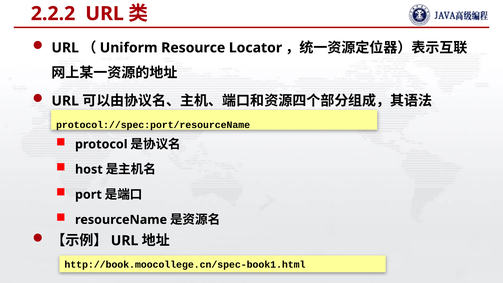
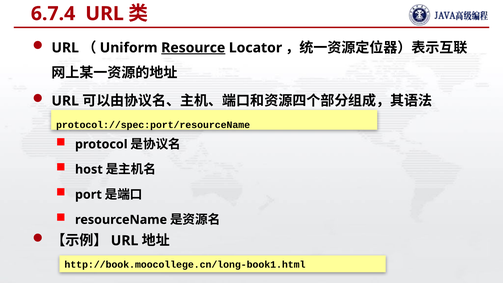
2.2.2: 2.2.2 -> 6.7.4
Resource underline: none -> present
http://book.moocollege.cn/spec-book1.html: http://book.moocollege.cn/spec-book1.html -> http://book.moocollege.cn/long-book1.html
